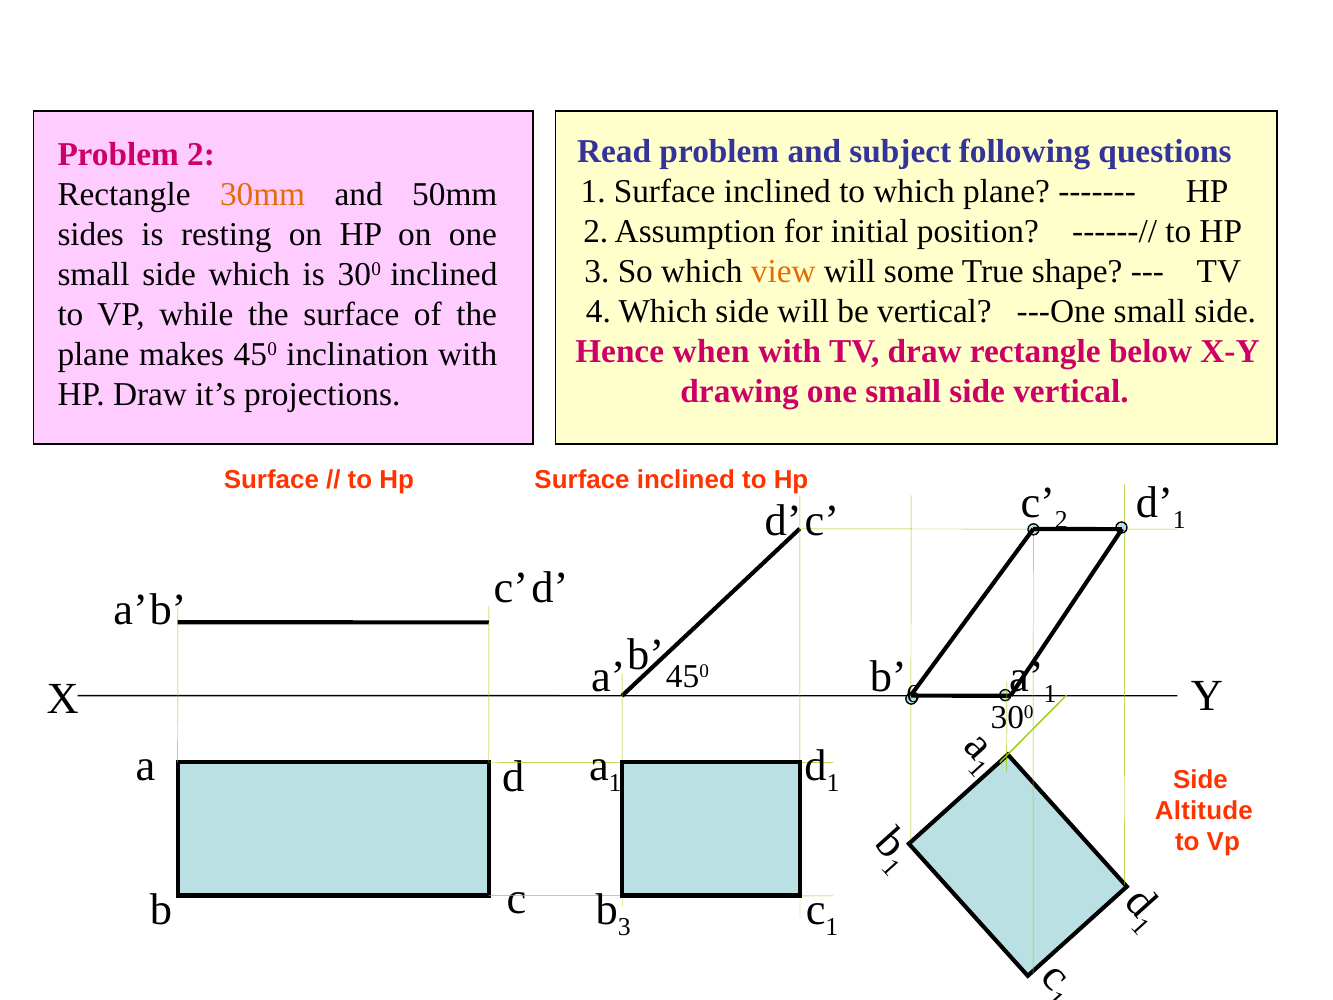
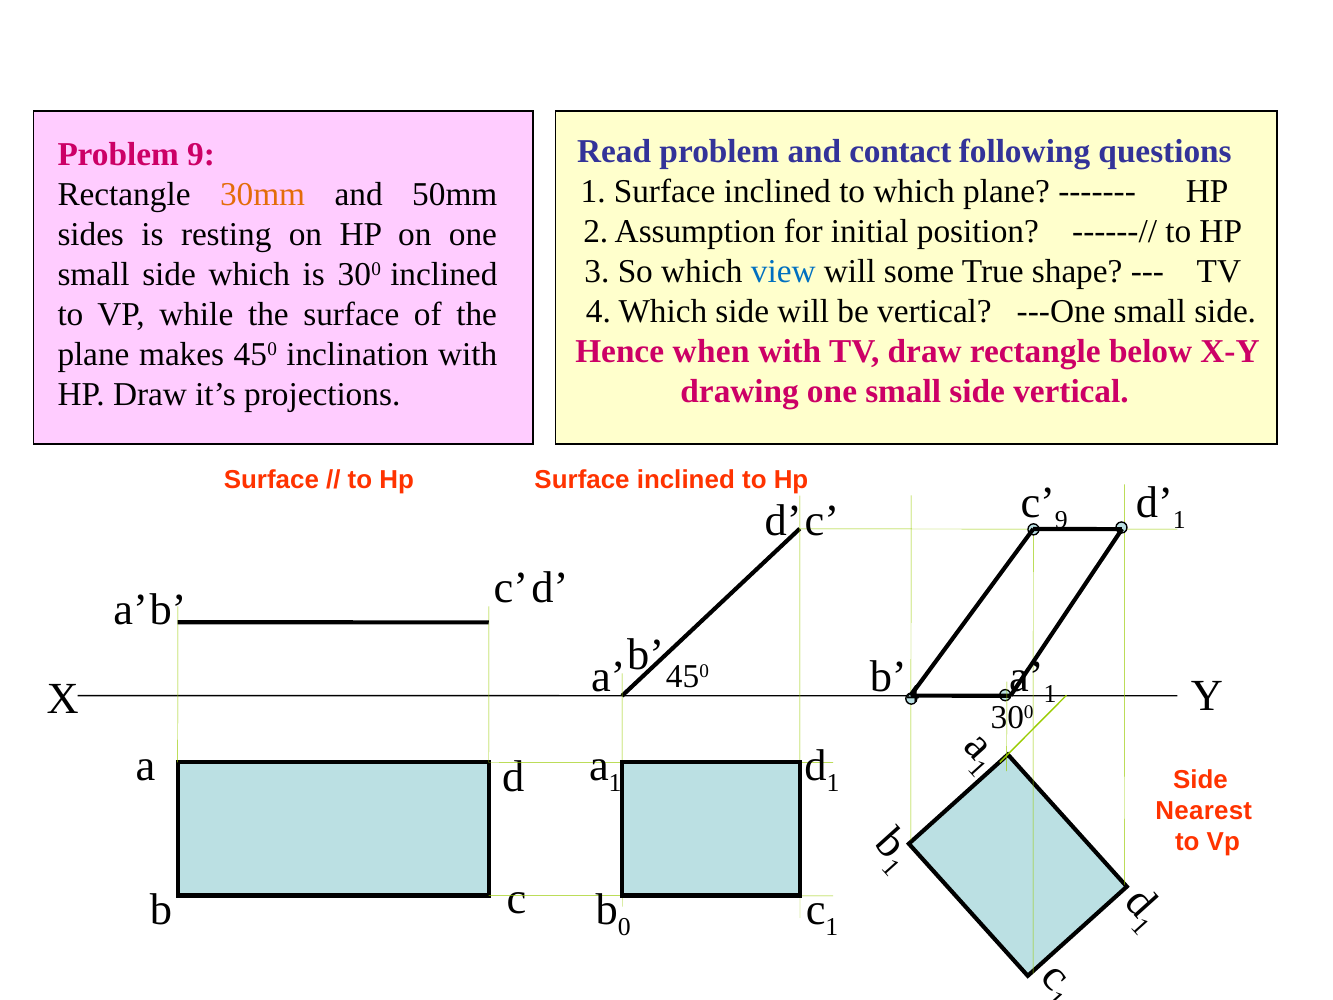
subject: subject -> contact
Problem 2: 2 -> 9
view colour: orange -> blue
c 2: 2 -> 9
b 6: 6 -> 4
Altitude: Altitude -> Nearest
b 3: 3 -> 0
